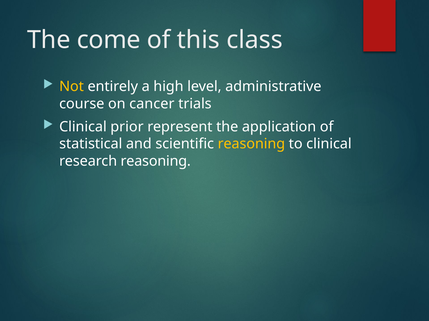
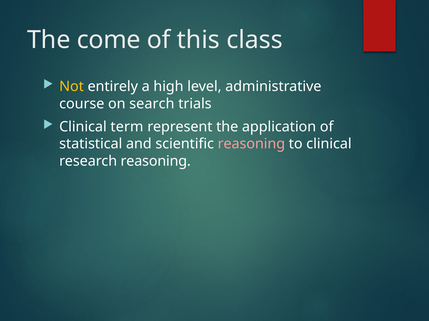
cancer: cancer -> search
prior: prior -> term
reasoning at (251, 144) colour: yellow -> pink
